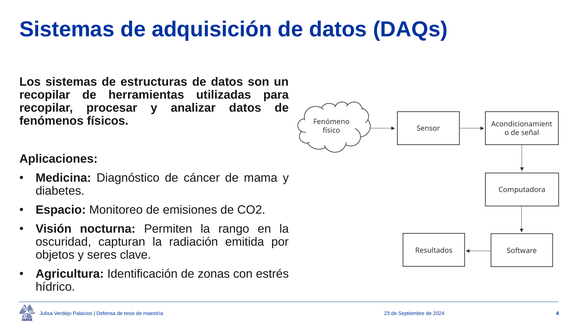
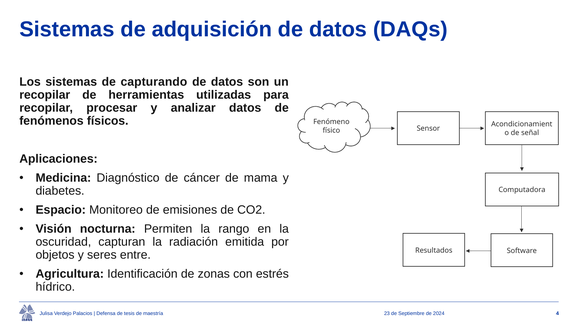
estructuras: estructuras -> capturando
clave: clave -> entre
